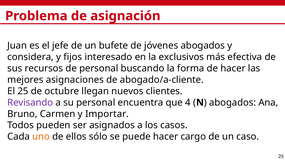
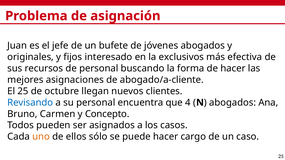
considera: considera -> originales
Revisando colour: purple -> blue
Importar: Importar -> Concepto
